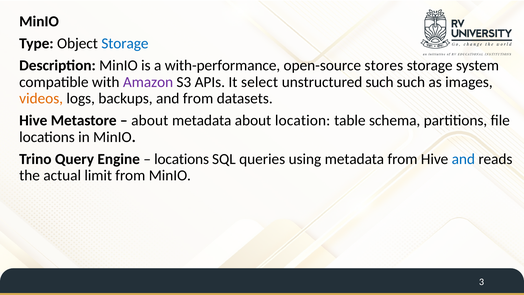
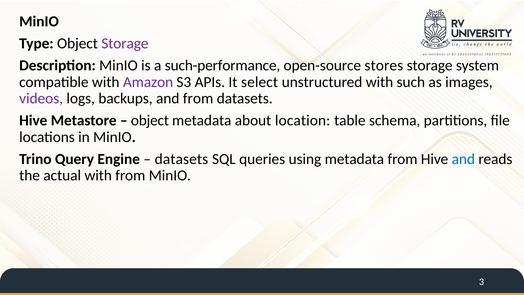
Storage at (125, 43) colour: blue -> purple
with-performance: with-performance -> such-performance
unstructured such: such -> with
videos colour: orange -> purple
about at (150, 120): about -> object
locations at (182, 159): locations -> datasets
actual limit: limit -> with
